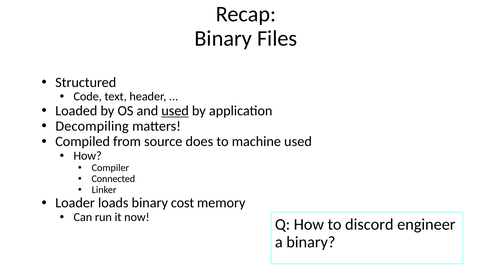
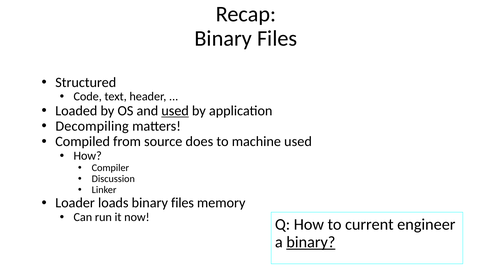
Connected: Connected -> Discussion
loads binary cost: cost -> files
discord: discord -> current
binary at (311, 242) underline: none -> present
